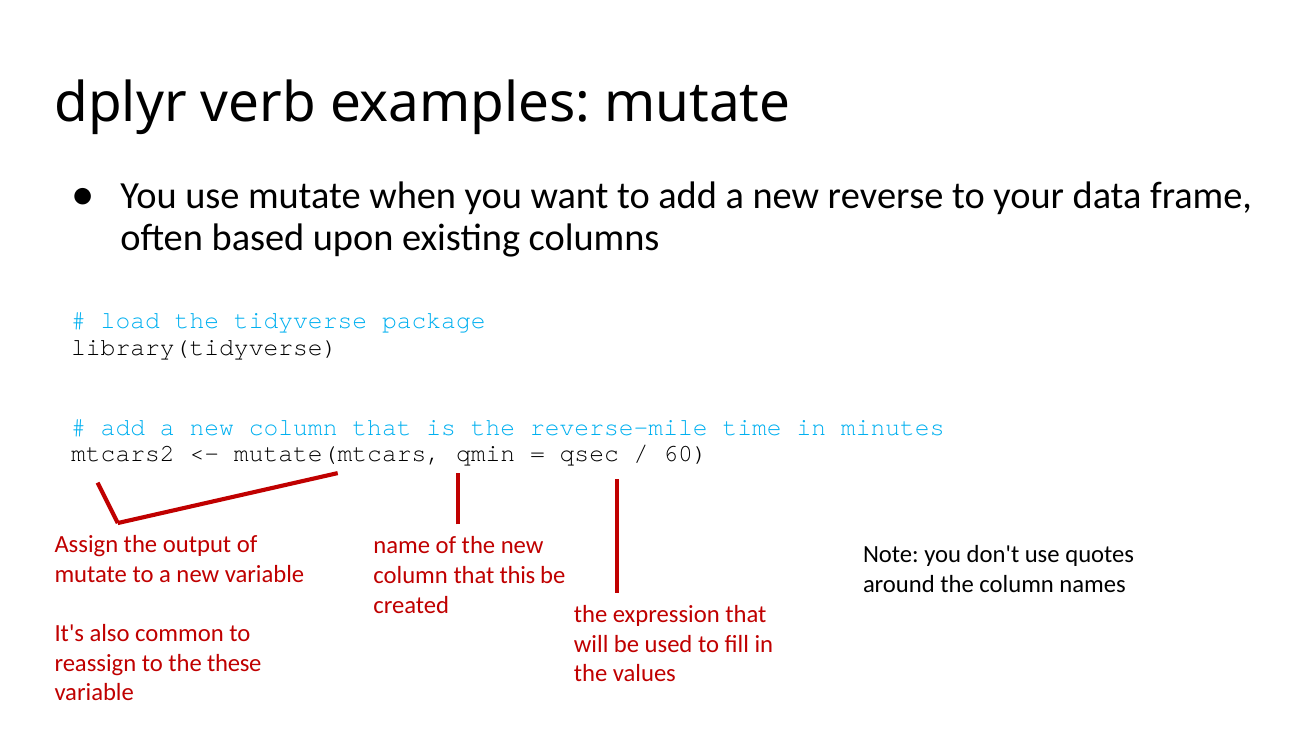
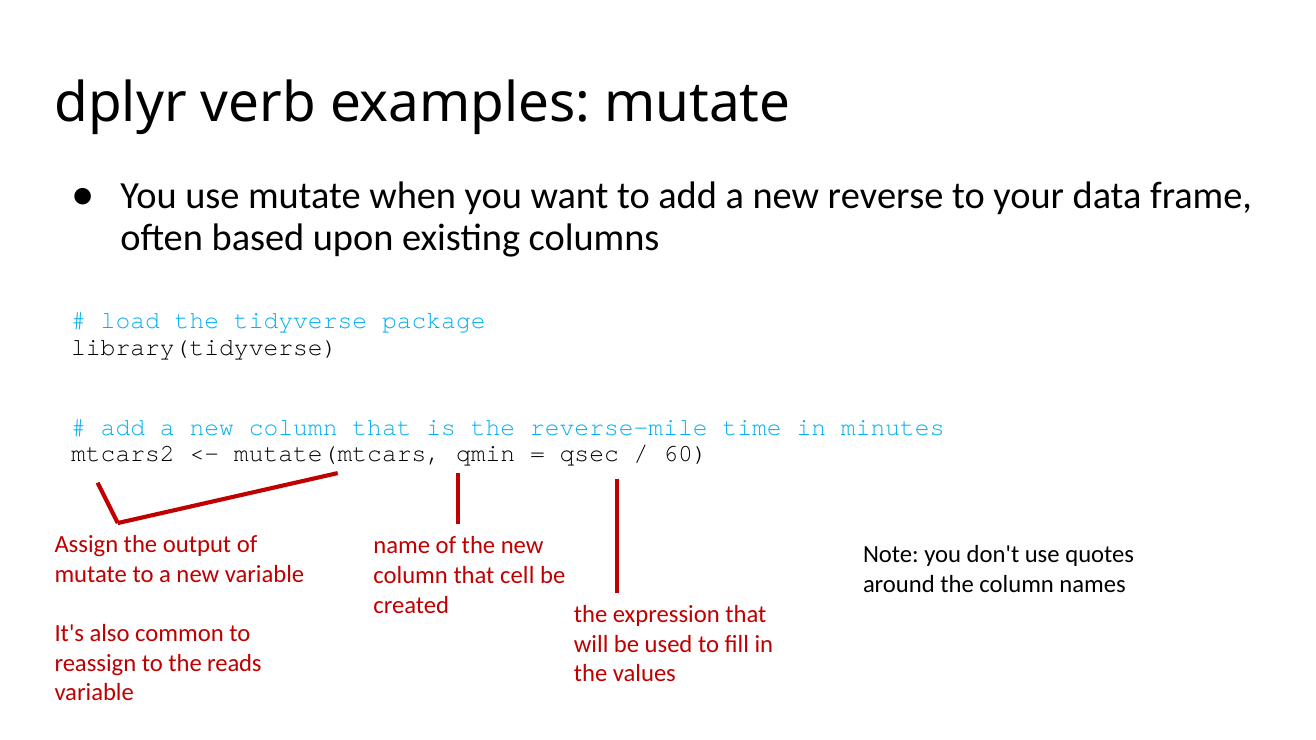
this: this -> cell
these: these -> reads
